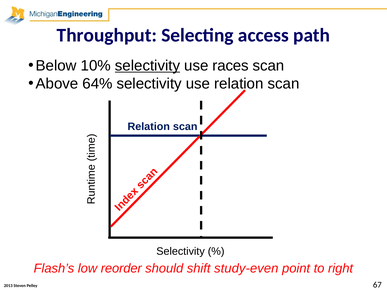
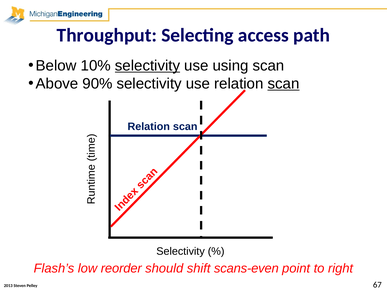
races: races -> using
64%: 64% -> 90%
scan at (284, 84) underline: none -> present
study-even: study-even -> scans-even
